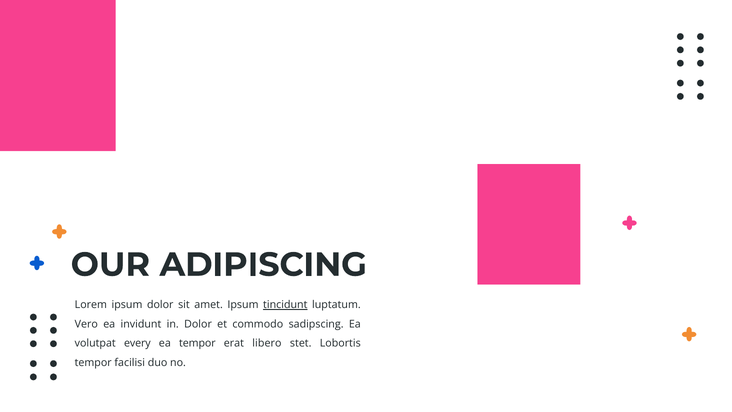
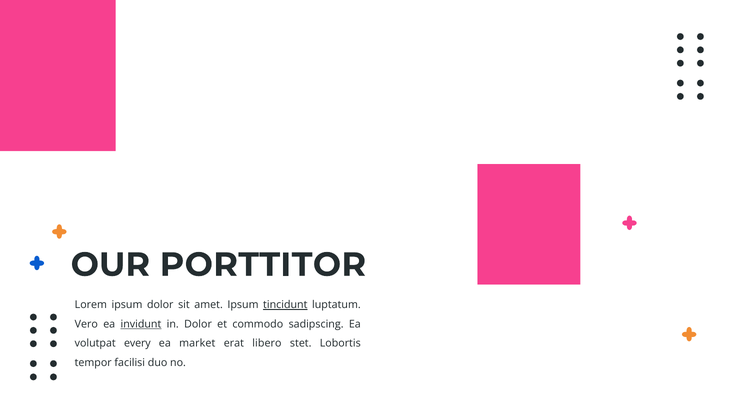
ADIPISCING: ADIPISCING -> PORTTITOR
invidunt underline: none -> present
ea tempor: tempor -> market
